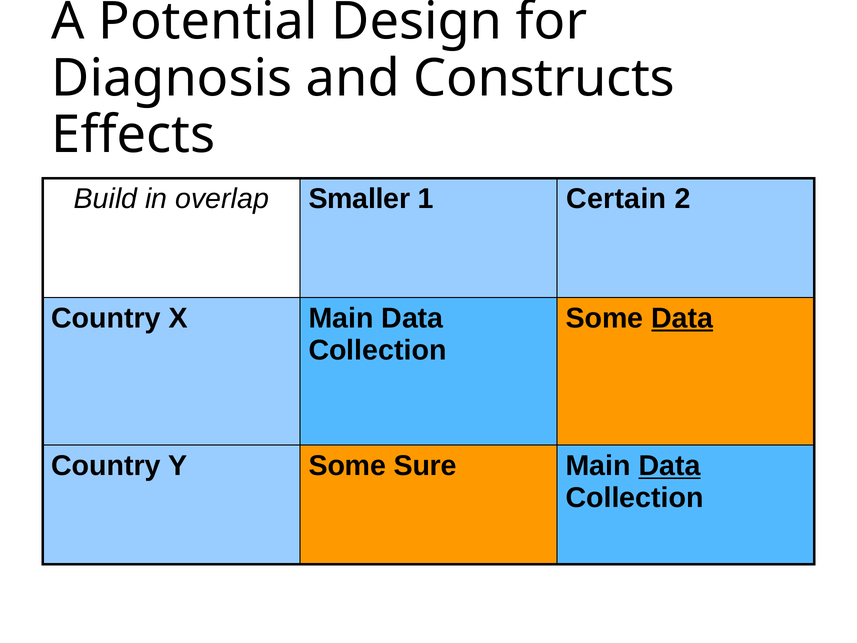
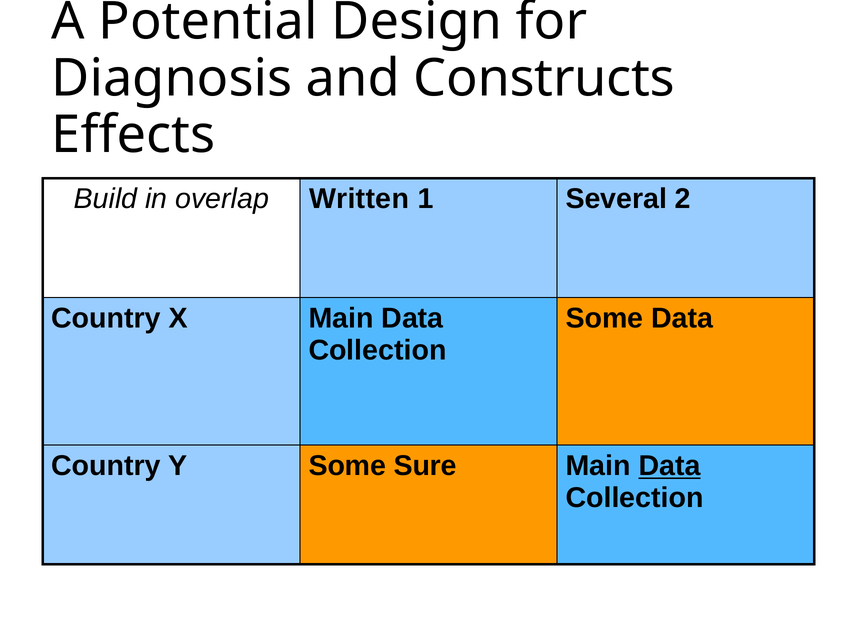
Smaller: Smaller -> Written
Certain: Certain -> Several
Data at (682, 318) underline: present -> none
